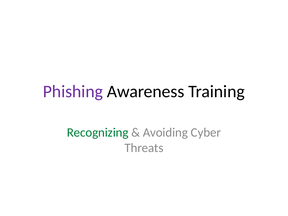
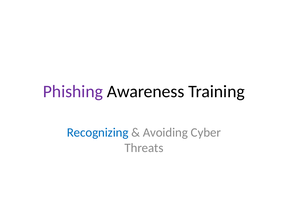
Recognizing colour: green -> blue
